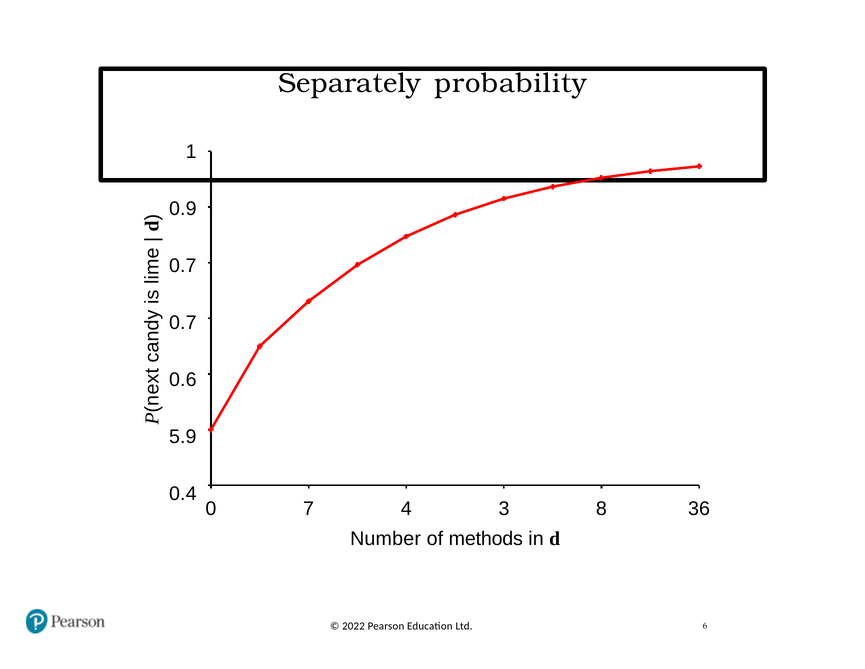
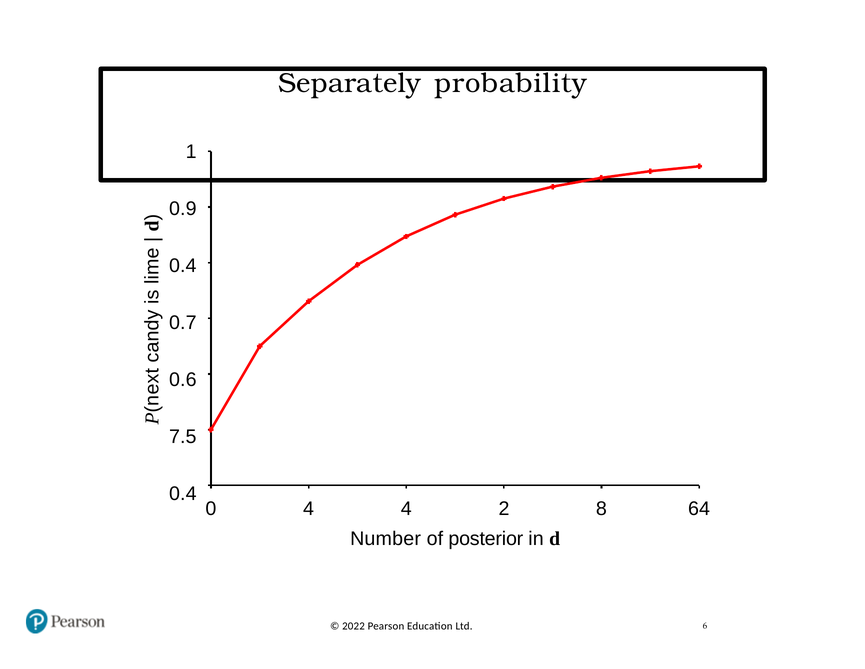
0.7 at (183, 265): 0.7 -> 0.4
5.9: 5.9 -> 7.5
0 7: 7 -> 4
3: 3 -> 2
36: 36 -> 64
methods: methods -> posterior
